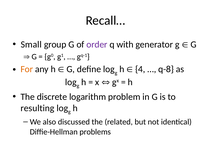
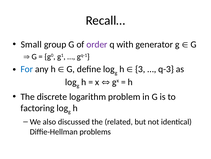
For colour: orange -> blue
4: 4 -> 3
q-8: q-8 -> q-3
resulting: resulting -> factoring
